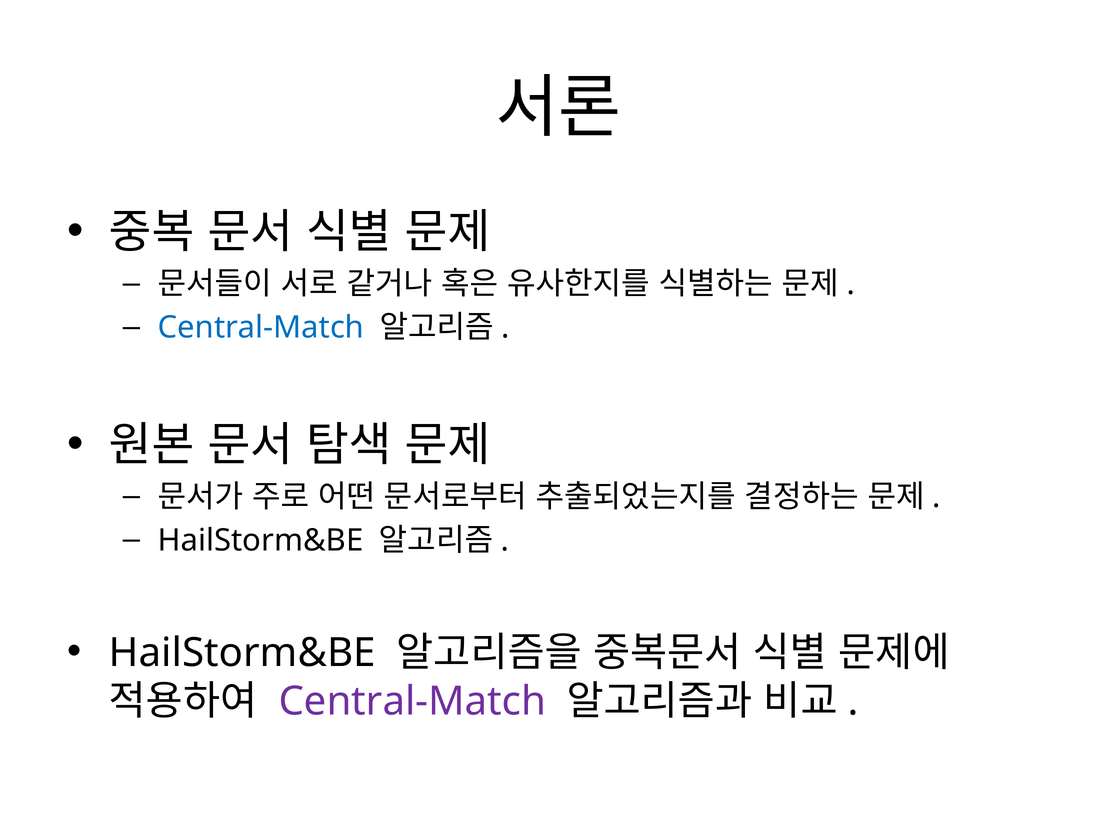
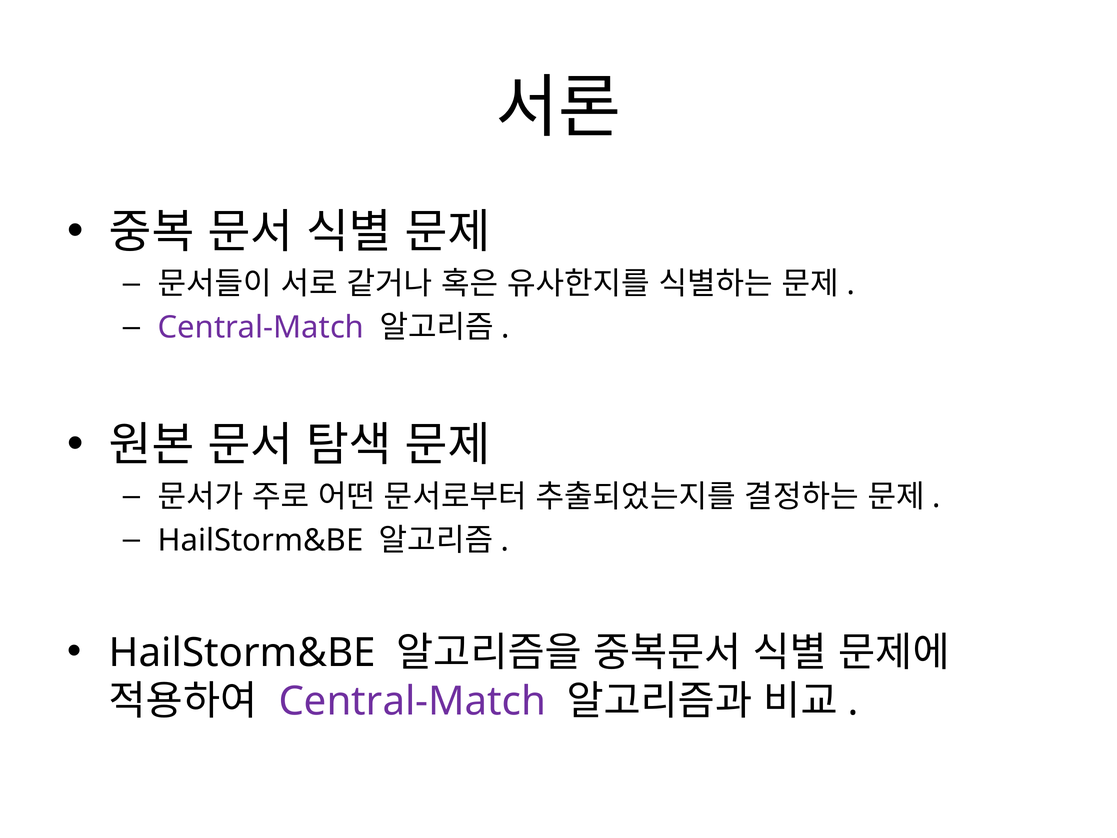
Central-Match at (261, 327) colour: blue -> purple
